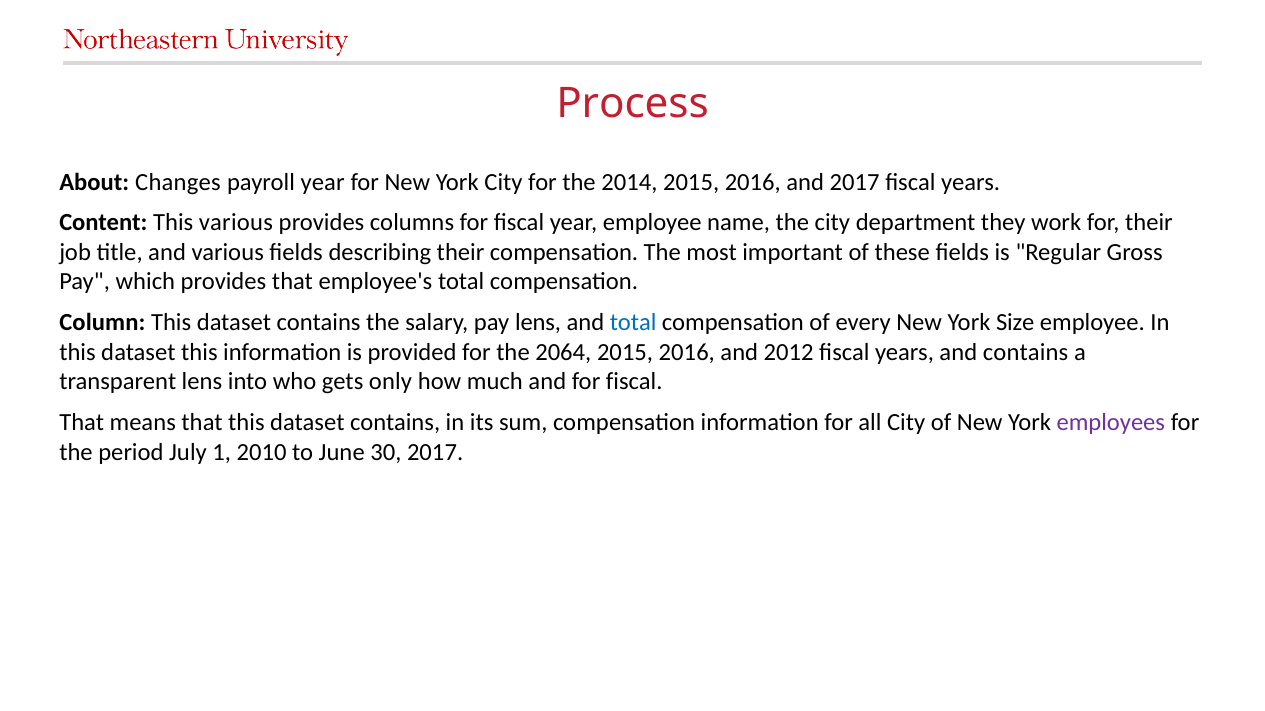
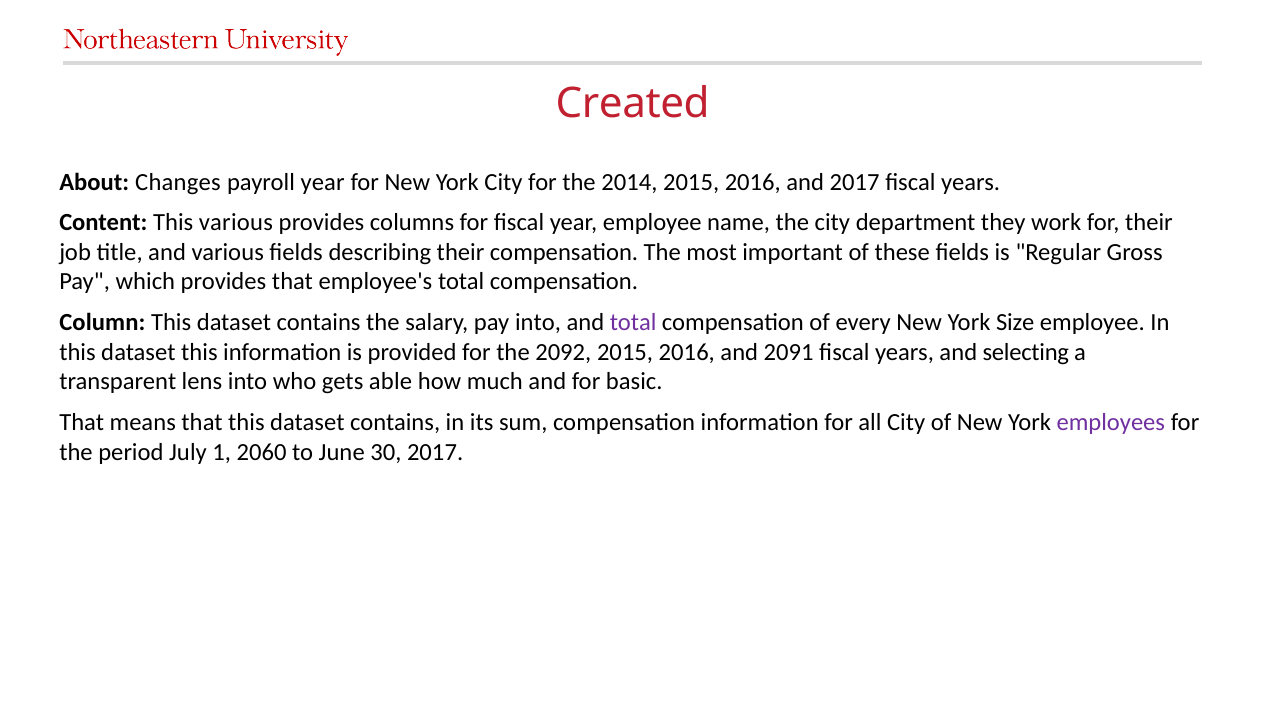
Process: Process -> Created
pay lens: lens -> into
total at (633, 323) colour: blue -> purple
2064: 2064 -> 2092
2012: 2012 -> 2091
and contains: contains -> selecting
only: only -> able
and for fiscal: fiscal -> basic
2010: 2010 -> 2060
